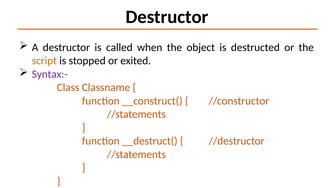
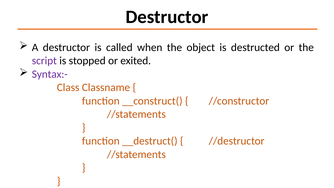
script colour: orange -> purple
